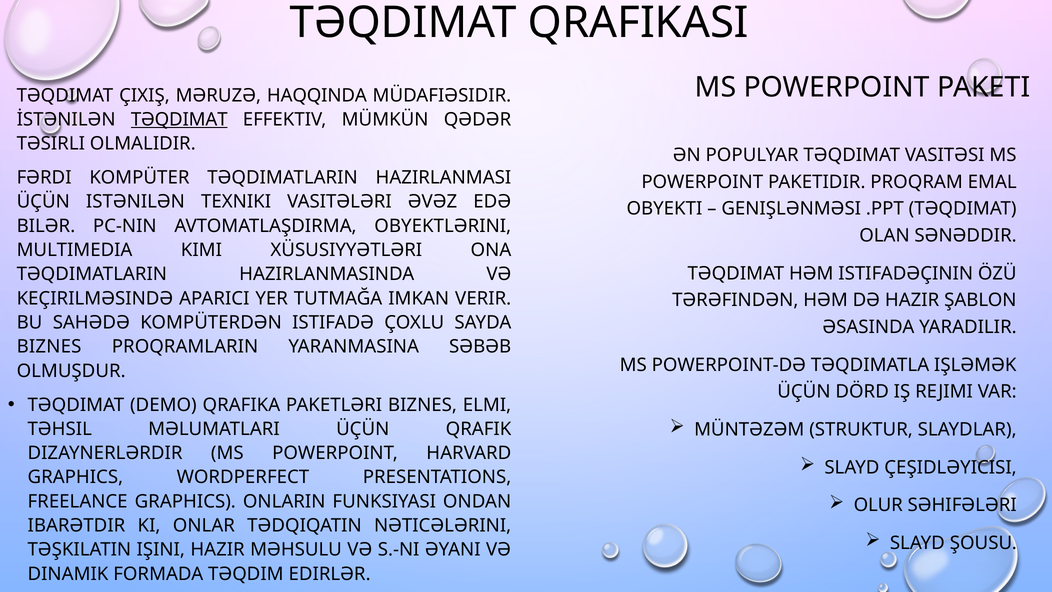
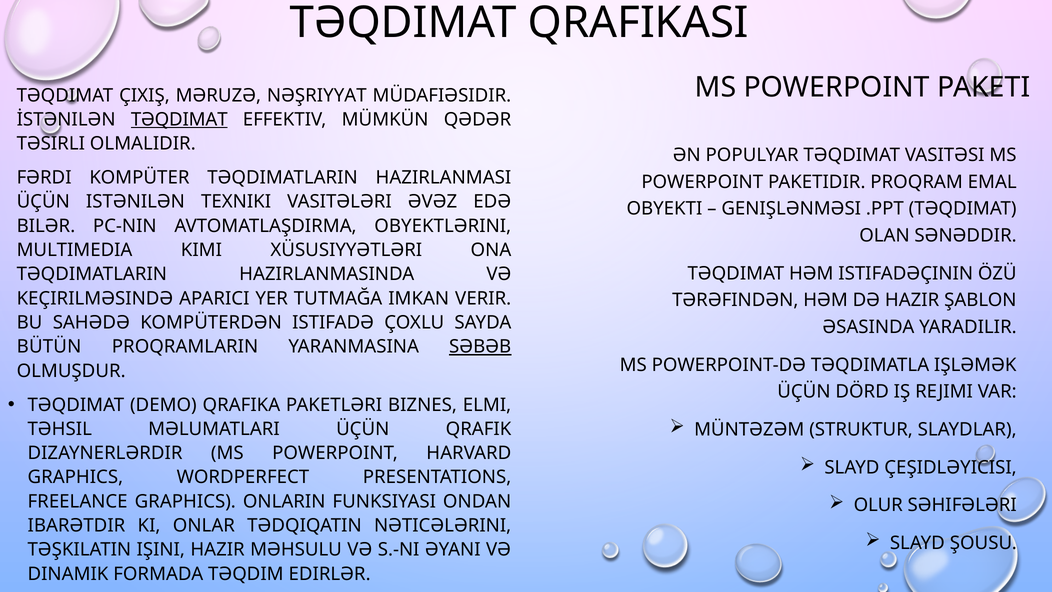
HAQQINDA: HAQQINDA -> NƏŞRIYYAT
BIZNES at (49, 347): BIZNES -> BÜTÜN
SƏBƏB underline: none -> present
